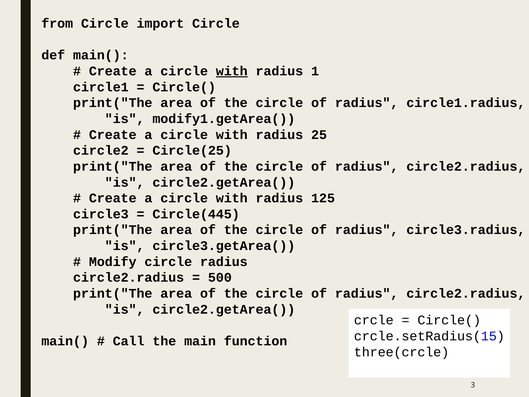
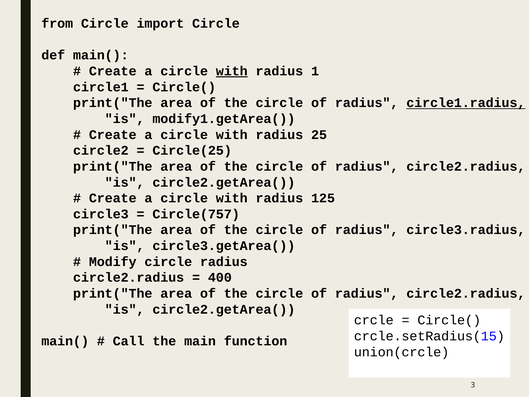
circle1.radius underline: none -> present
Circle(445: Circle(445 -> Circle(757
500: 500 -> 400
three(crcle: three(crcle -> union(crcle
